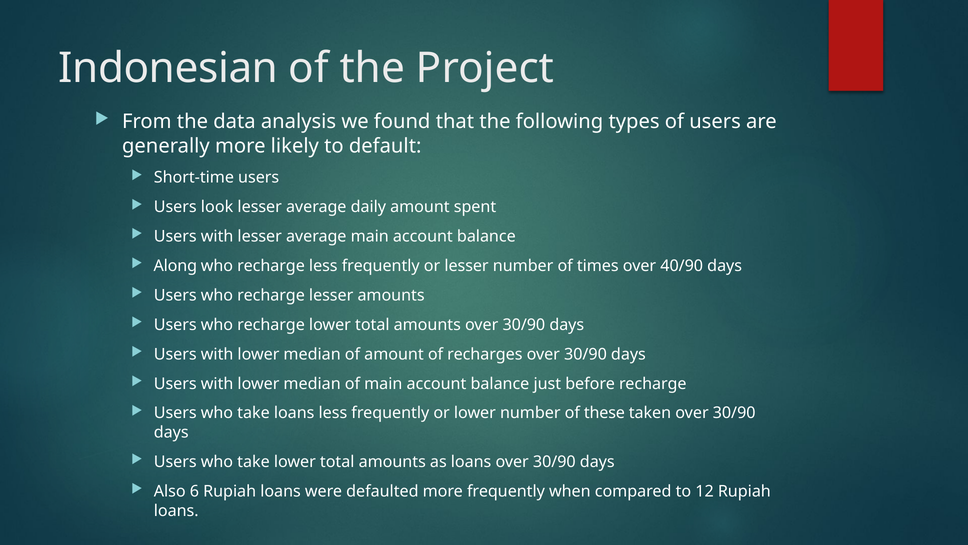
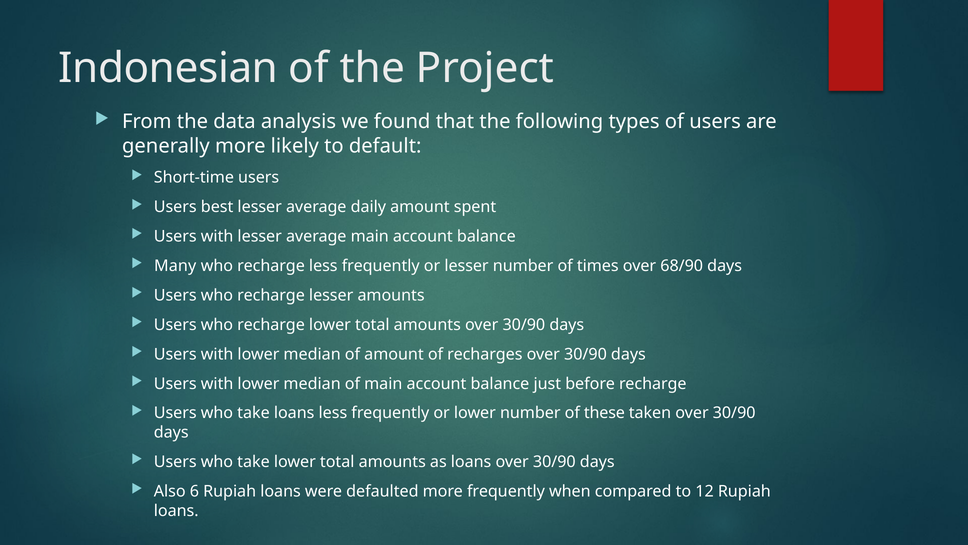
look: look -> best
Along: Along -> Many
40/90: 40/90 -> 68/90
